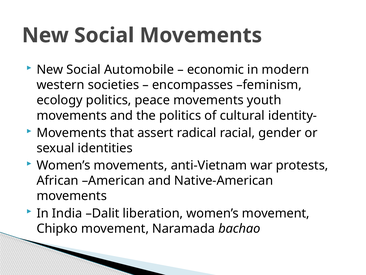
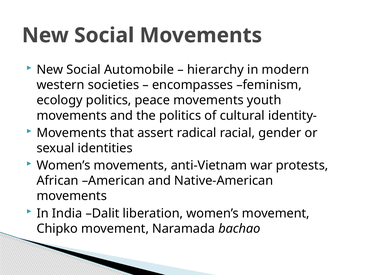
economic: economic -> hierarchy
